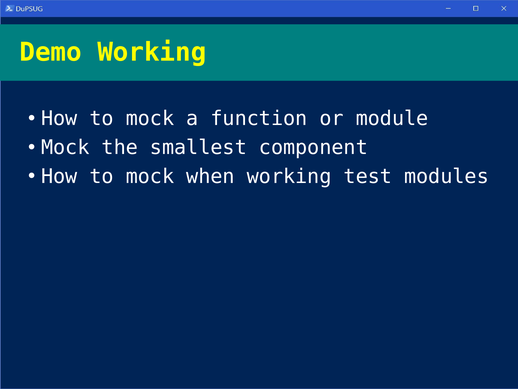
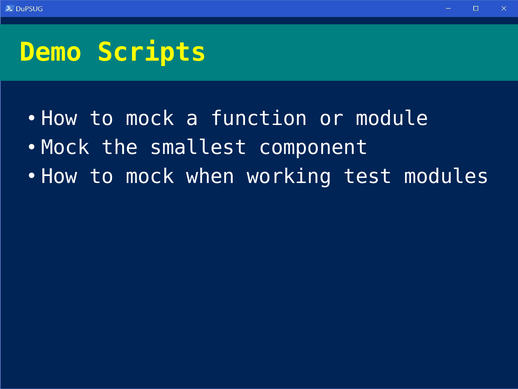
Demo Working: Working -> Scripts
